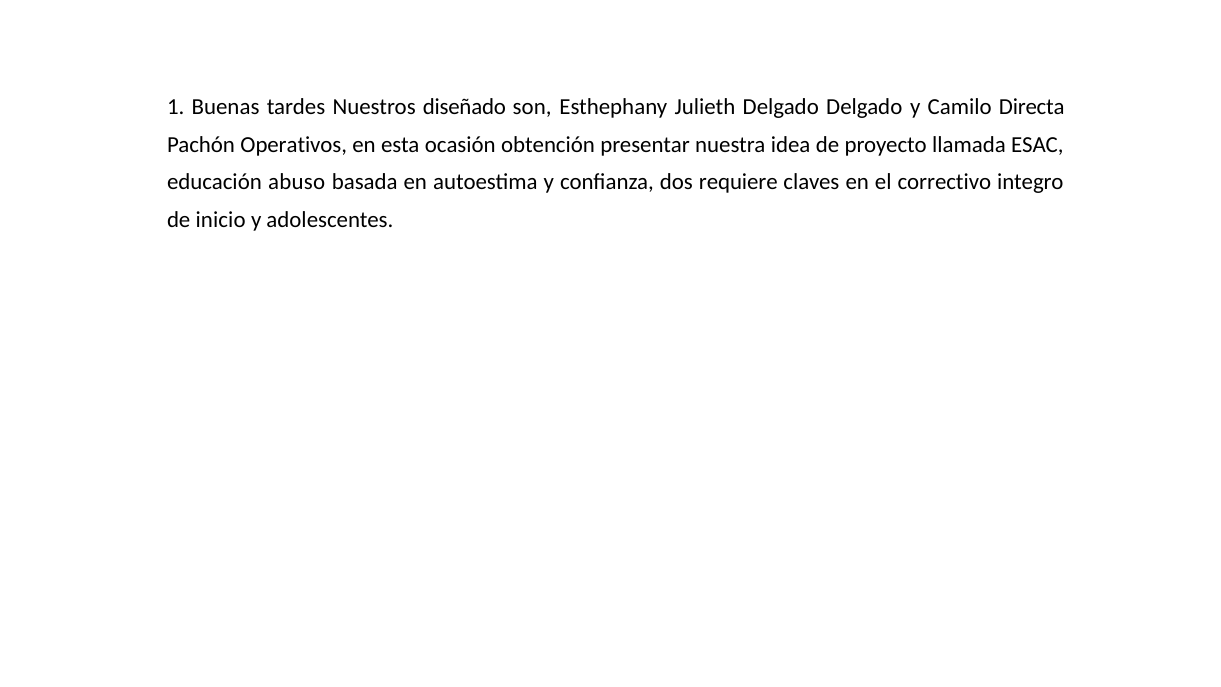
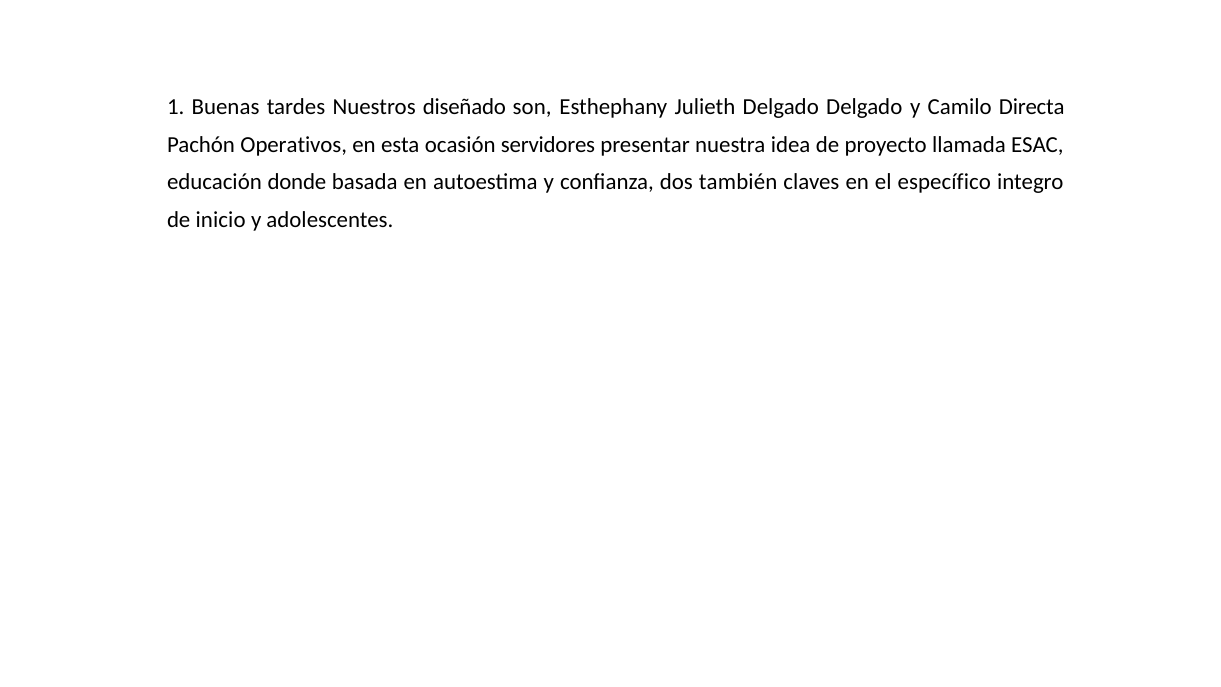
obtención: obtención -> servidores
abuso: abuso -> donde
requiere: requiere -> también
correctivo: correctivo -> específico
